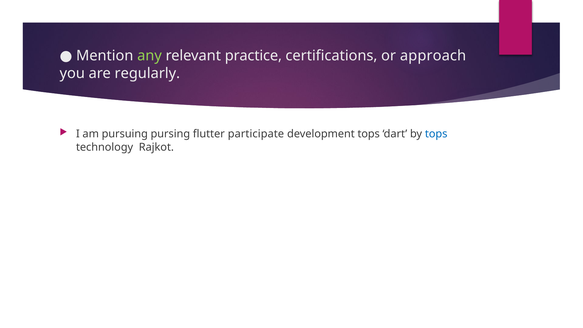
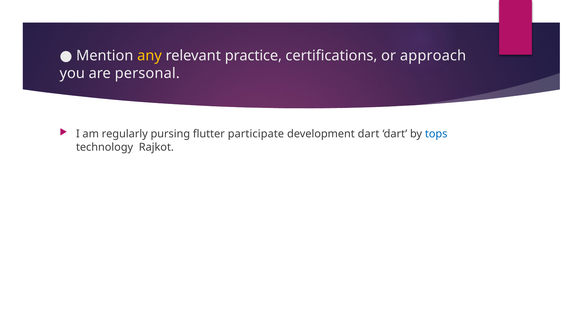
any colour: light green -> yellow
regularly: regularly -> personal
pursuing: pursuing -> regularly
development tops: tops -> dart
